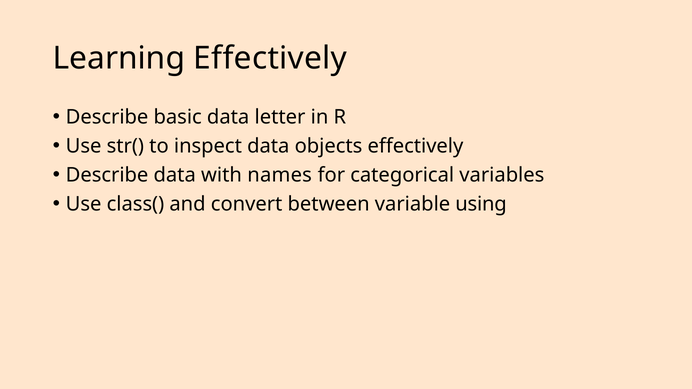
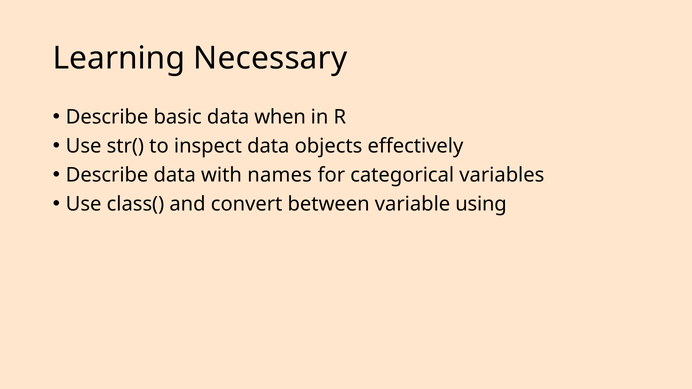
Learning Effectively: Effectively -> Necessary
letter: letter -> when
